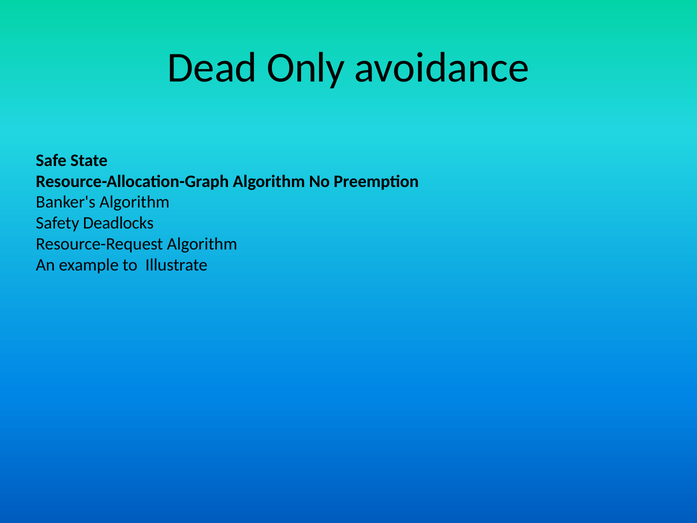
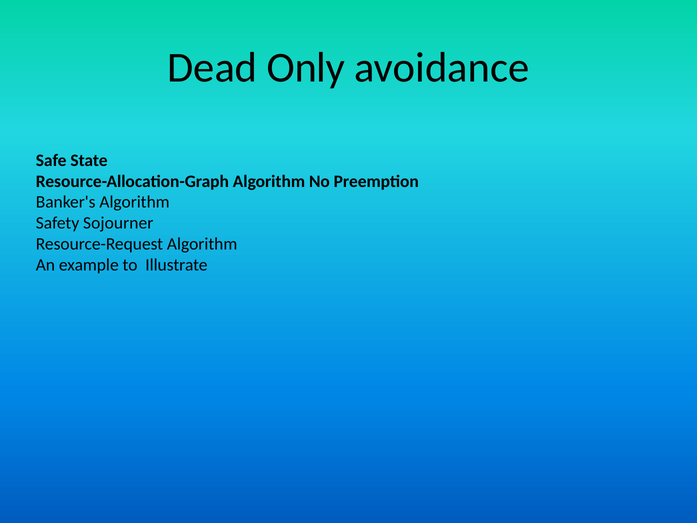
Deadlocks: Deadlocks -> Sojourner
